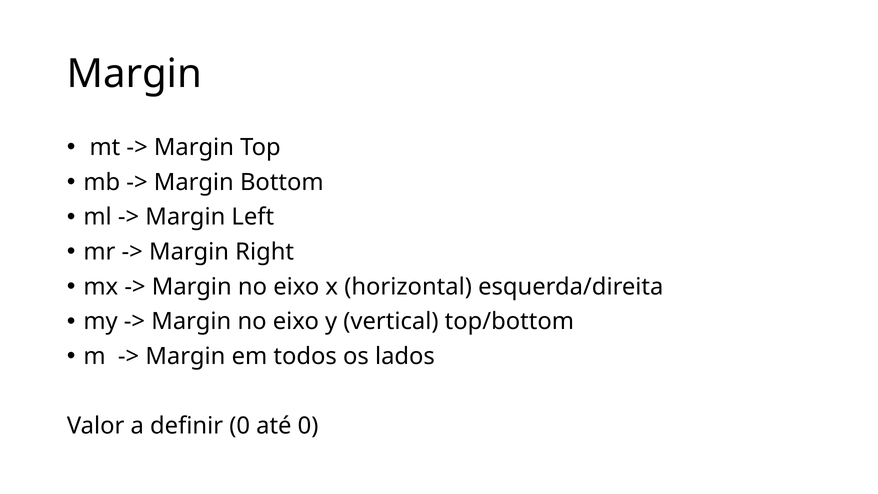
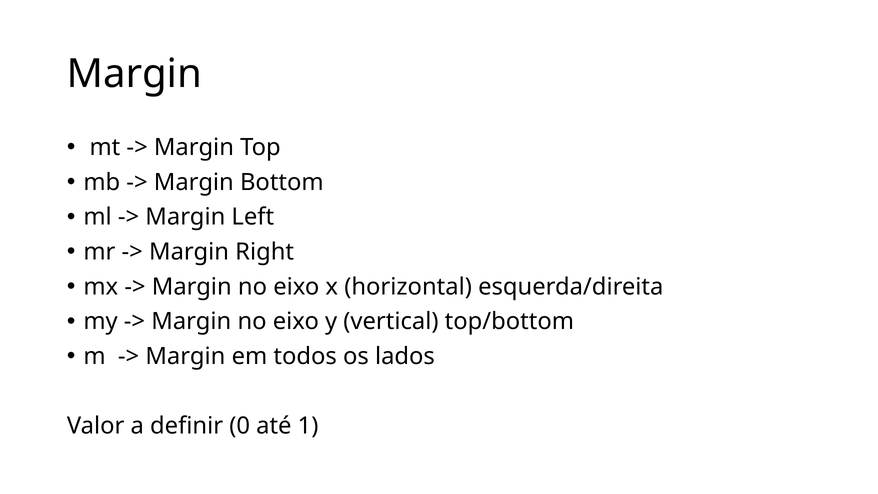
até 0: 0 -> 1
